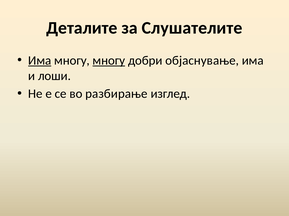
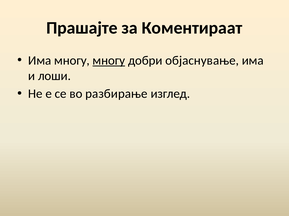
Деталите: Деталите -> Прашајте
Слушателите: Слушателите -> Коментираат
Има at (40, 61) underline: present -> none
